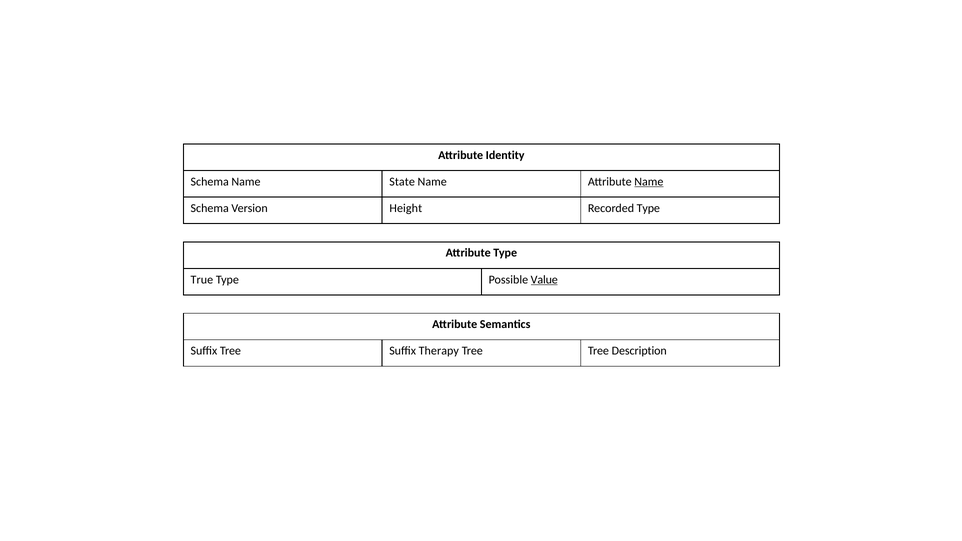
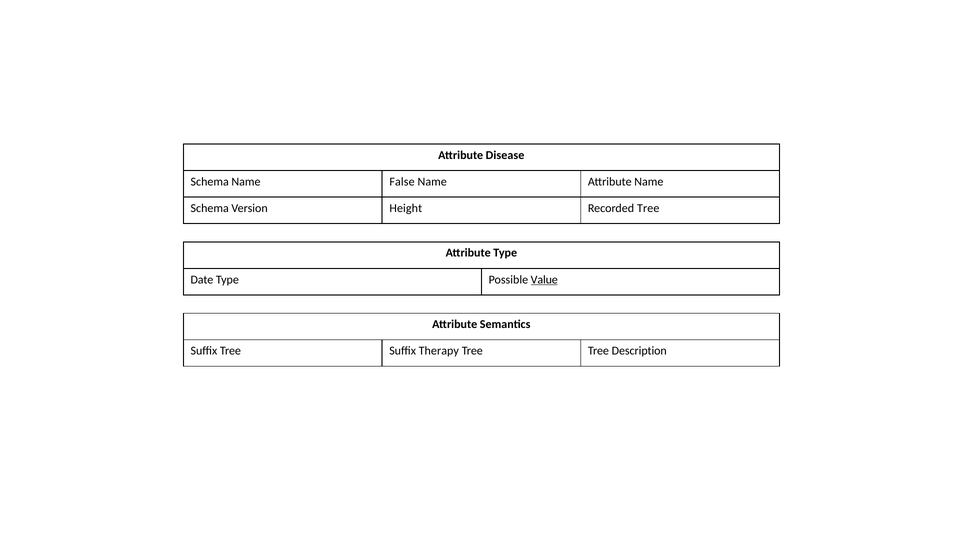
Identity: Identity -> Disease
State: State -> False
Name at (649, 182) underline: present -> none
Recorded Type: Type -> Tree
True: True -> Date
